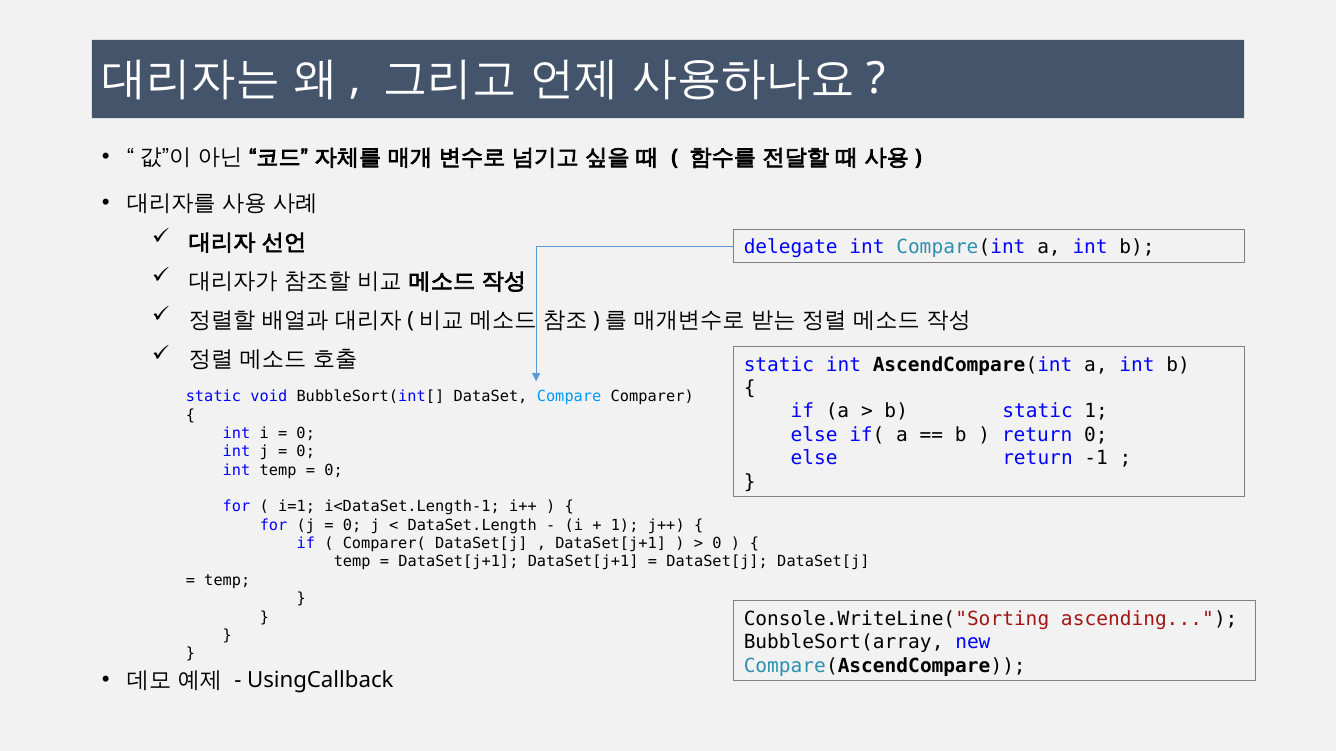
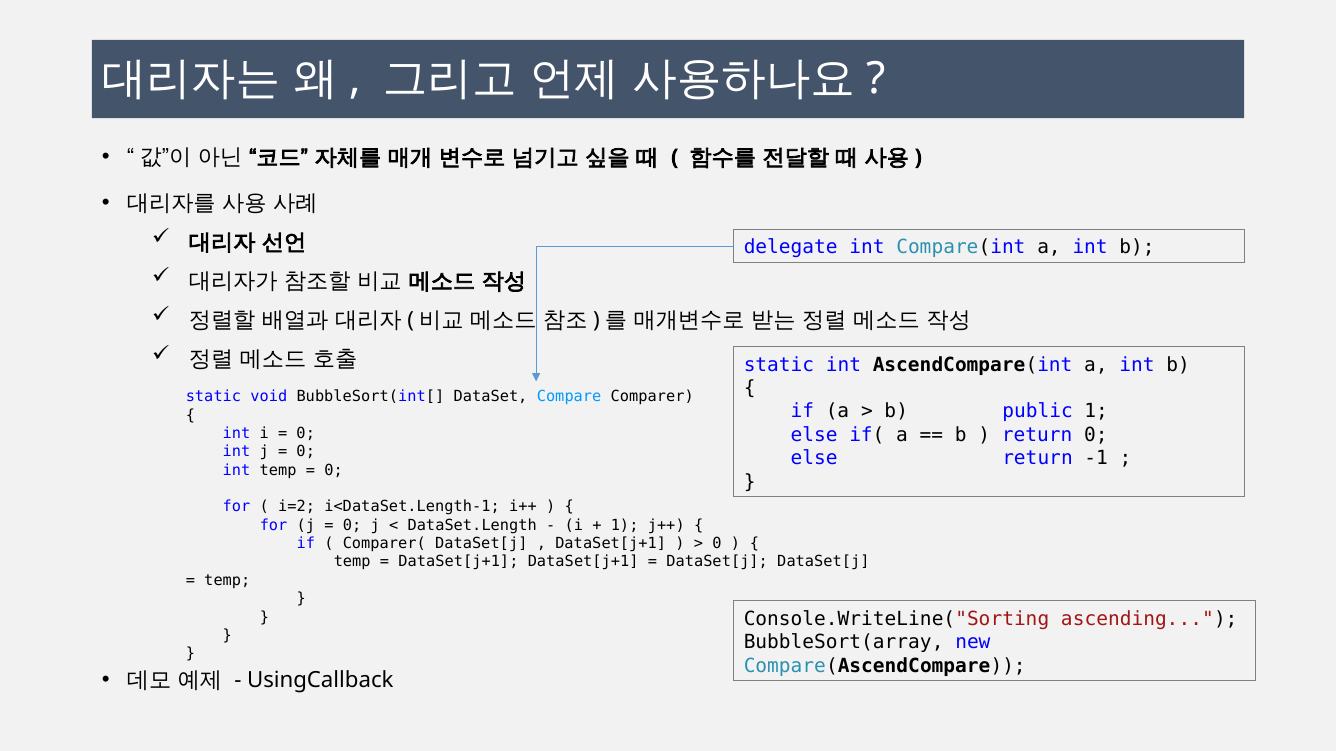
static at (1038, 412): static -> public
i=1: i=1 -> i=2
